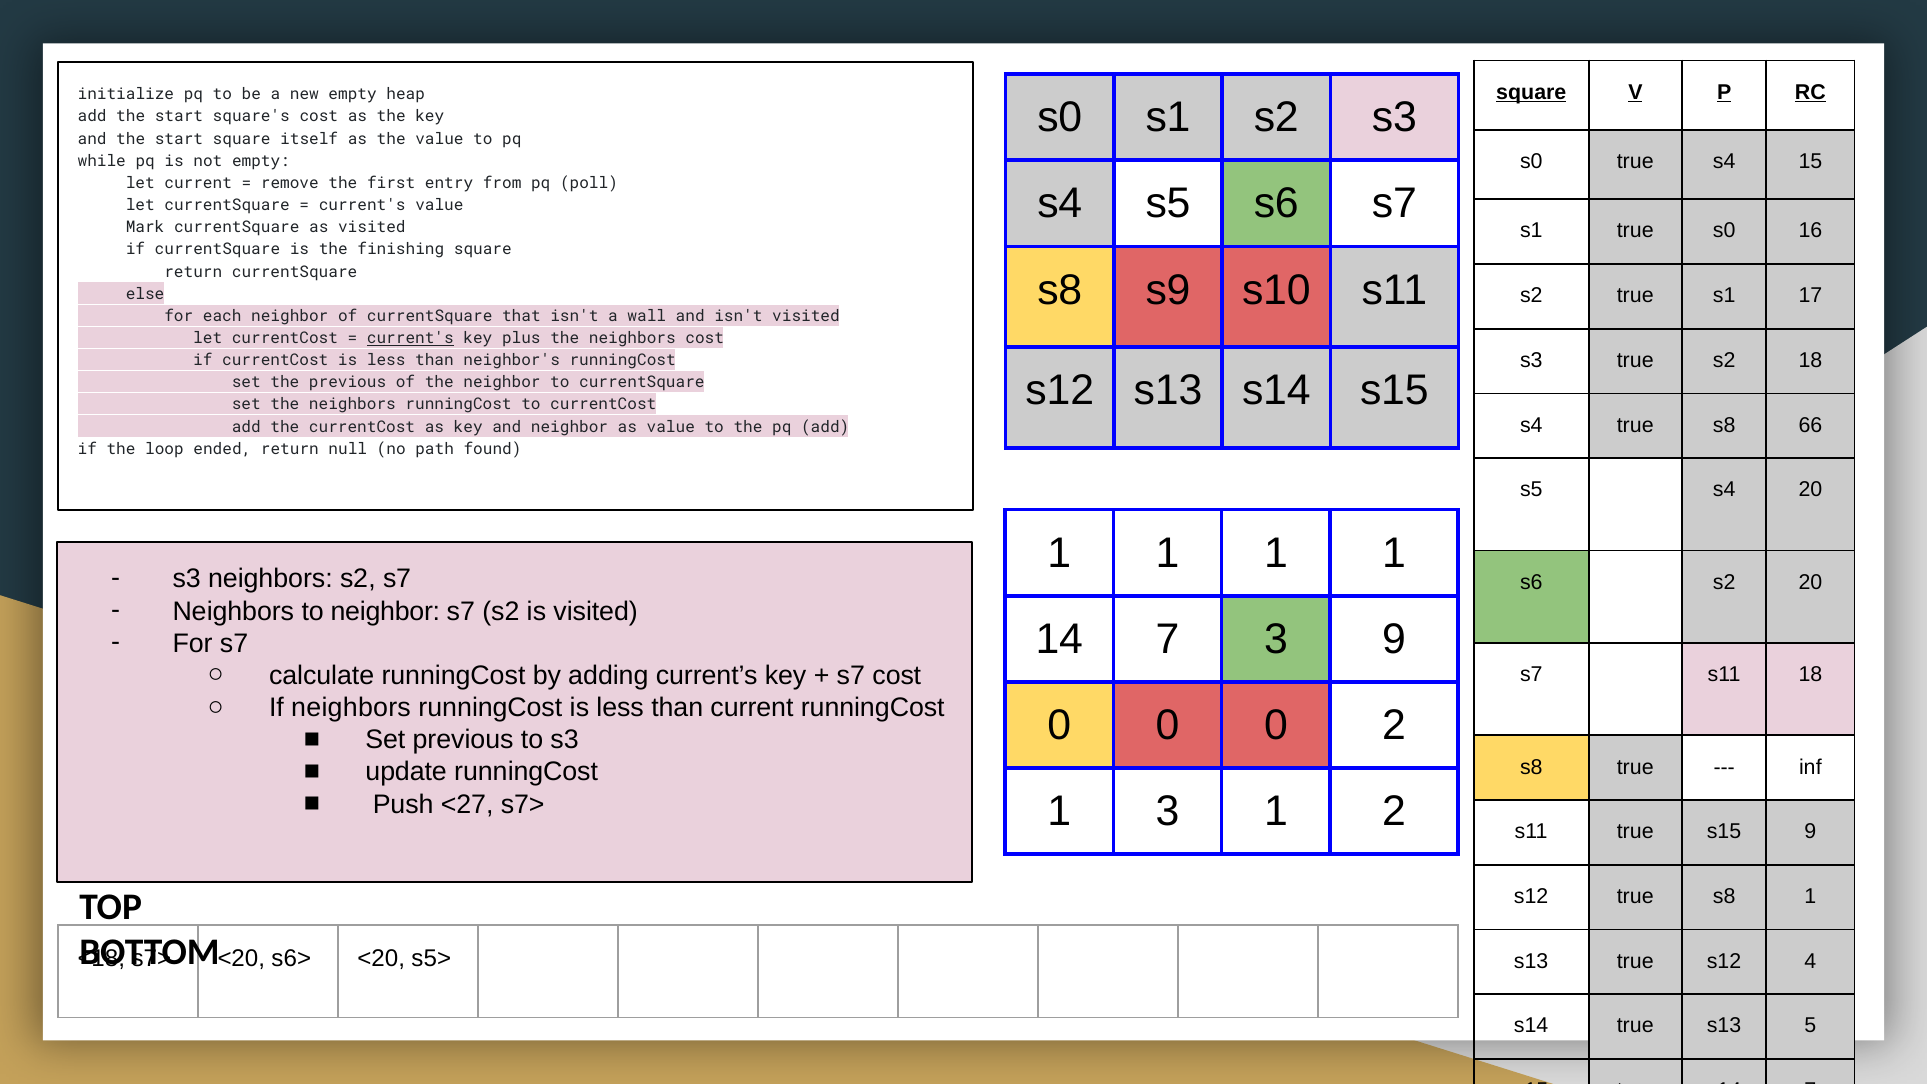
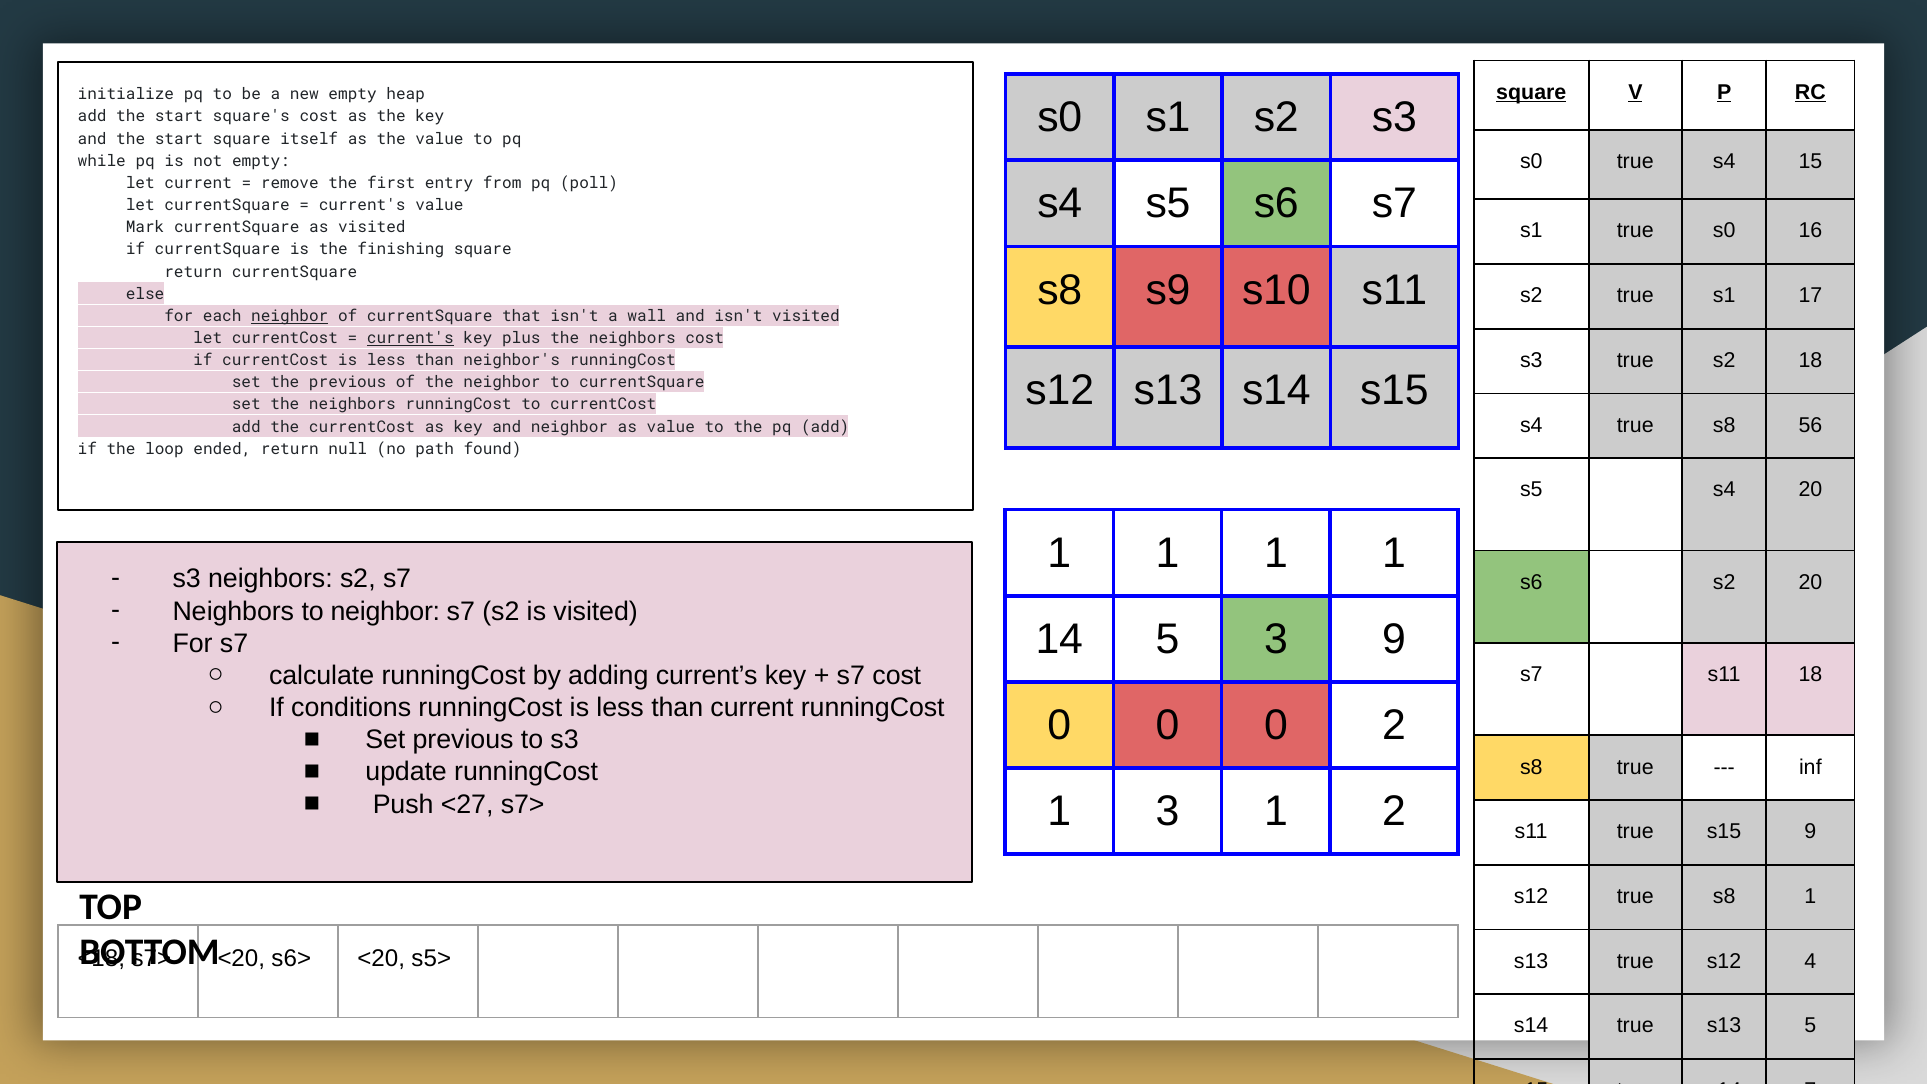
neighbor at (290, 316) underline: none -> present
66: 66 -> 56
14 7: 7 -> 5
If neighbors: neighbors -> conditions
